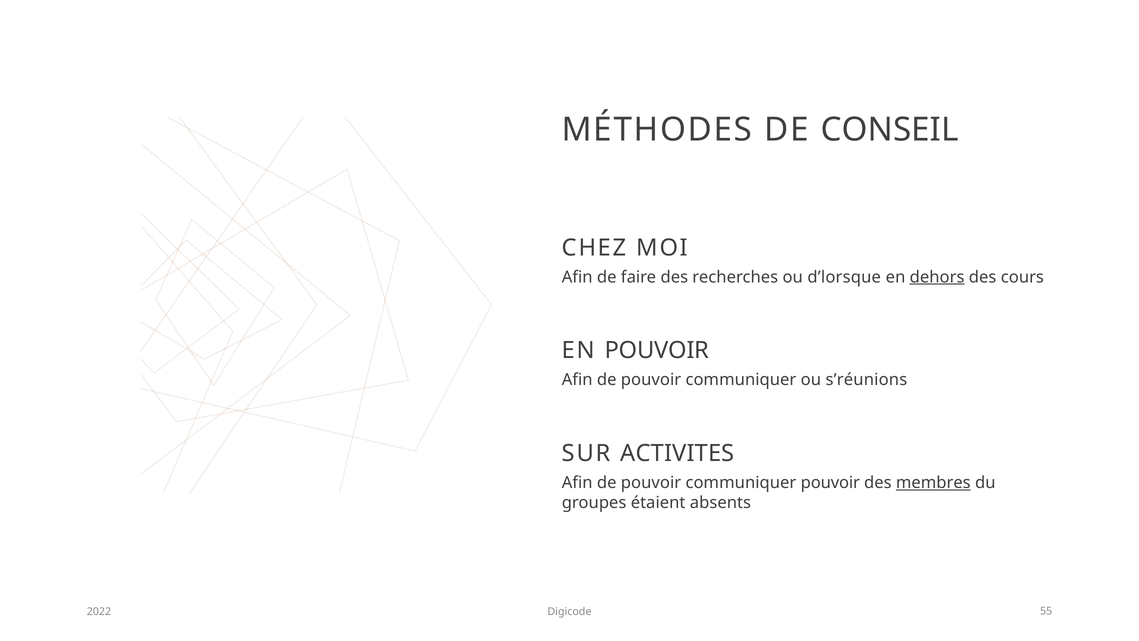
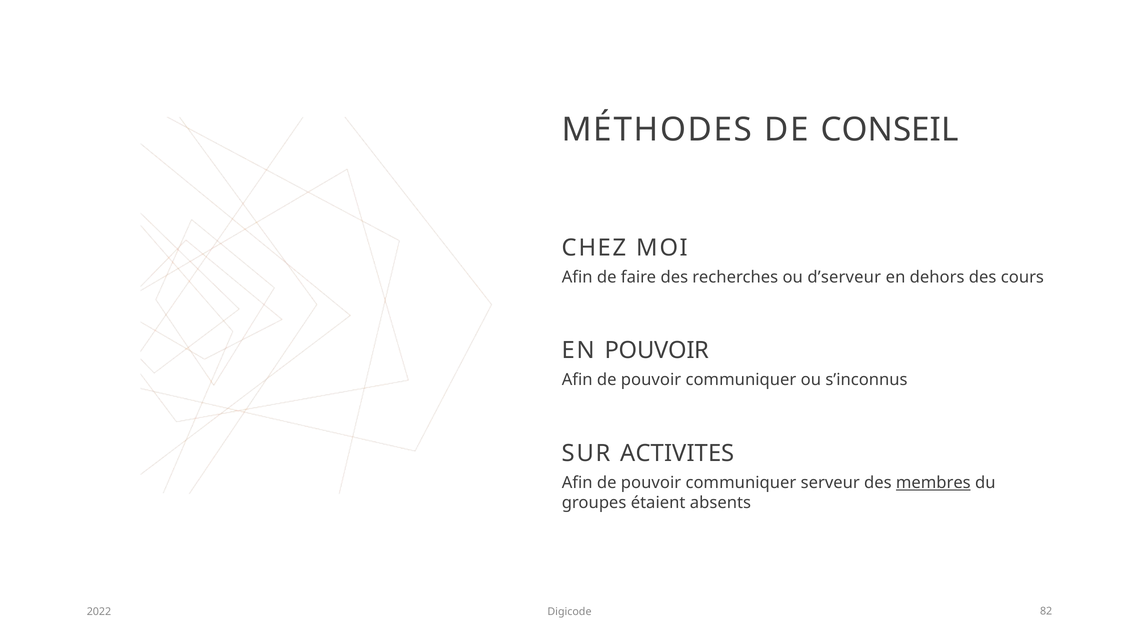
d’lorsque: d’lorsque -> d’serveur
dehors underline: present -> none
s’réunions: s’réunions -> s’inconnus
communiquer pouvoir: pouvoir -> serveur
55: 55 -> 82
